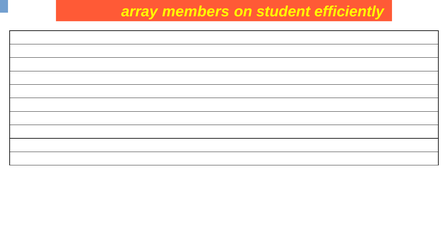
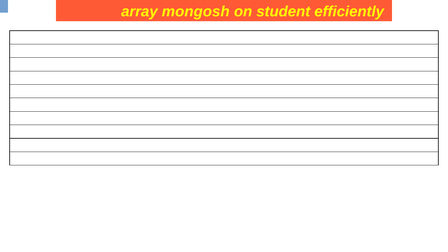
members: members -> mongosh
